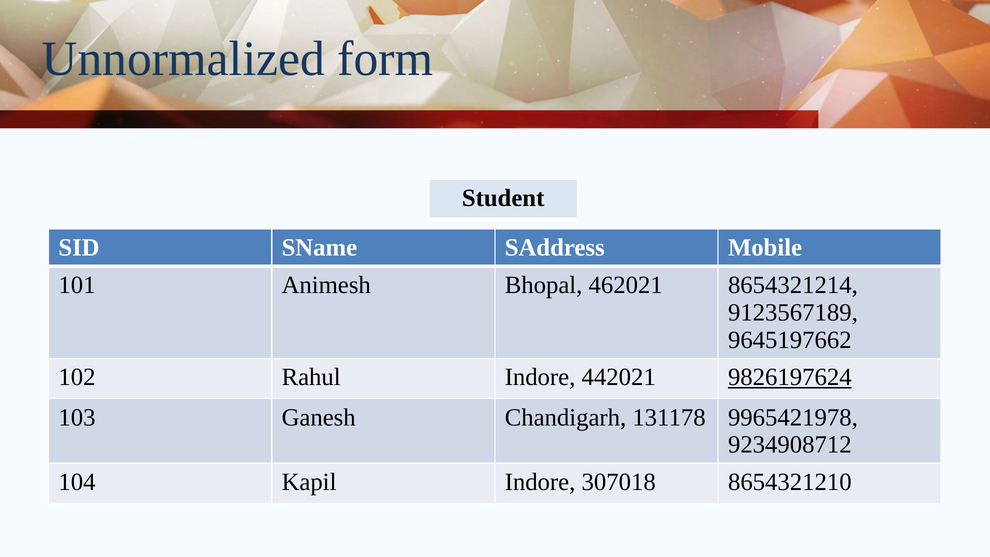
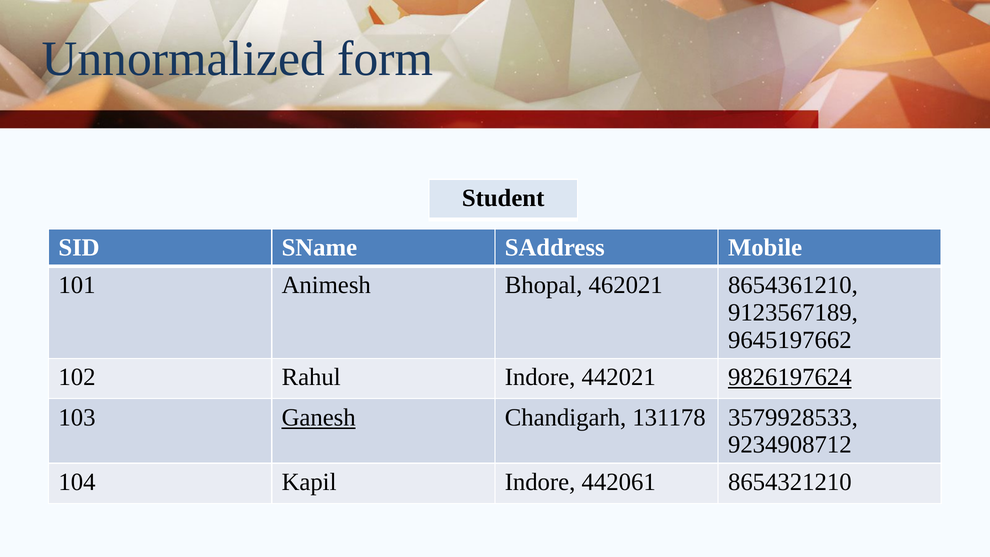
8654321214: 8654321214 -> 8654361210
Ganesh underline: none -> present
9965421978: 9965421978 -> 3579928533
307018: 307018 -> 442061
